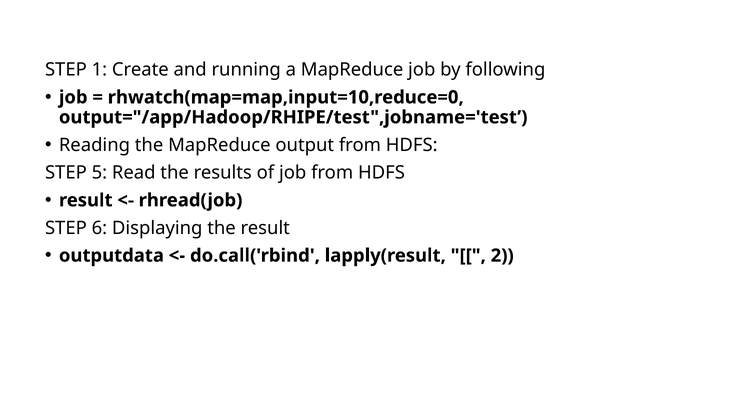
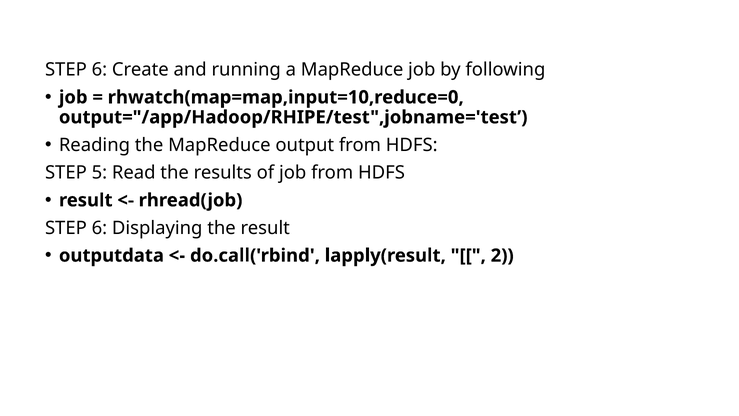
1 at (99, 70): 1 -> 6
